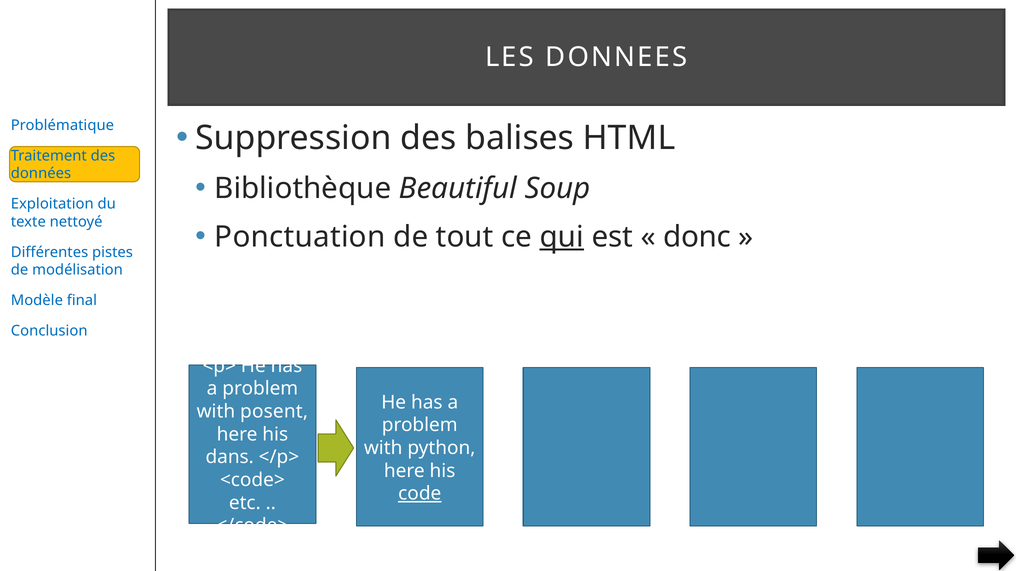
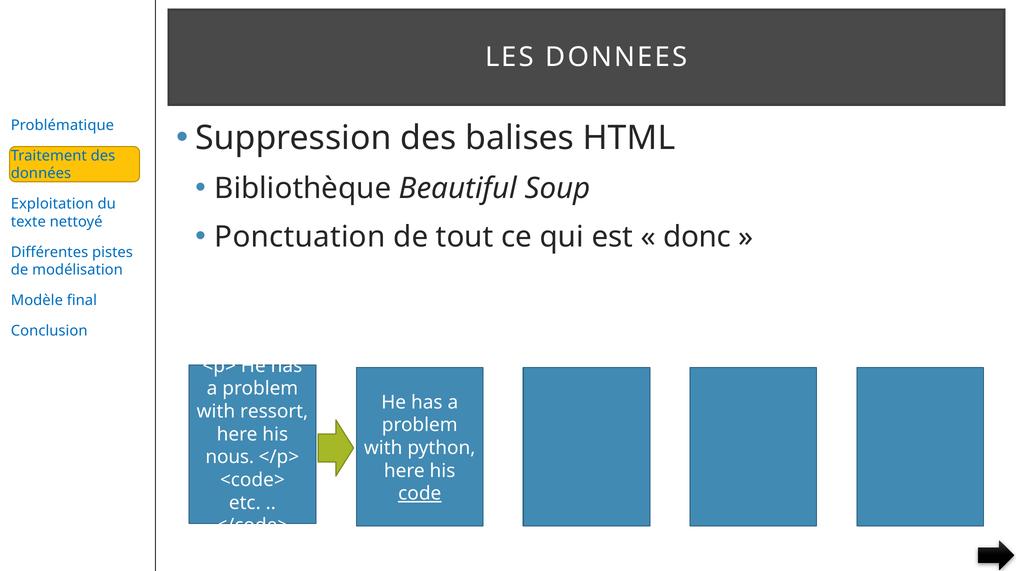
qui underline: present -> none
posent: posent -> ressort
dans: dans -> nous
